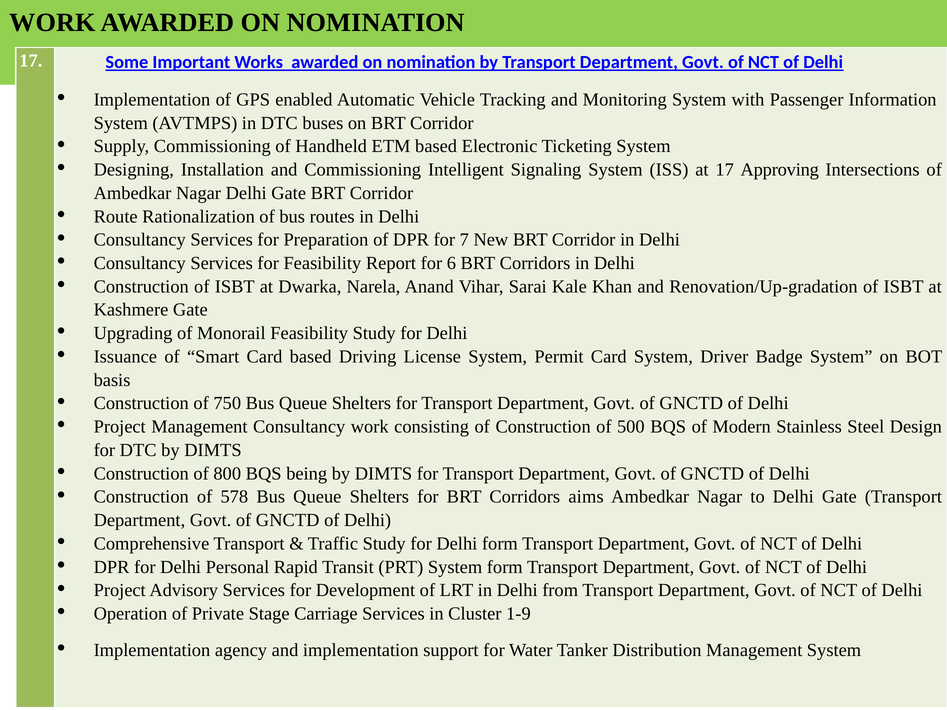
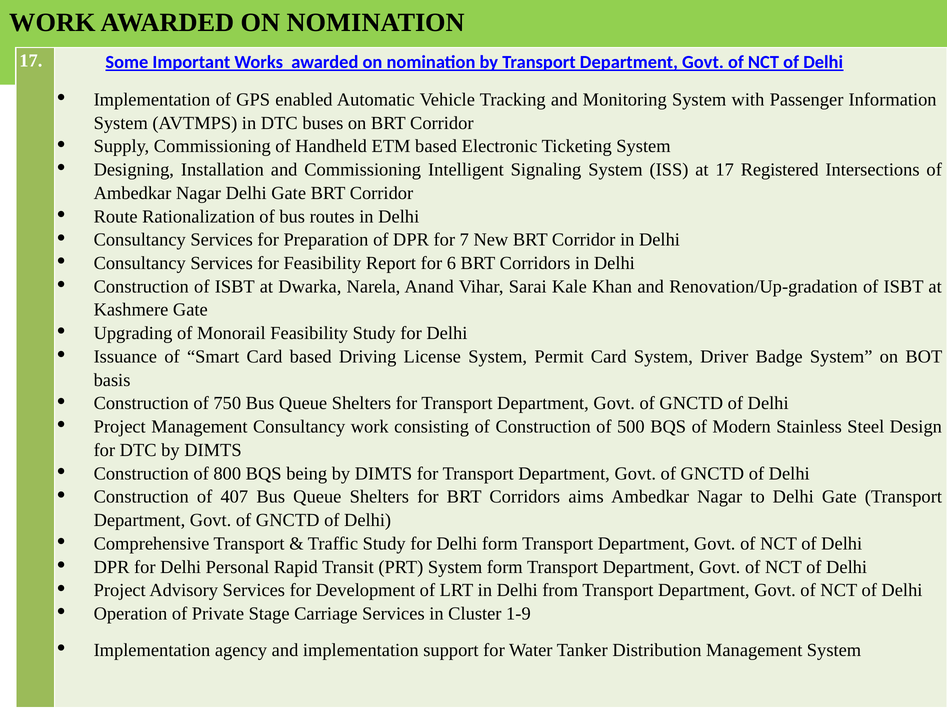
Approving: Approving -> Registered
578: 578 -> 407
